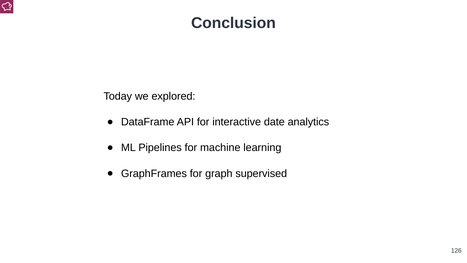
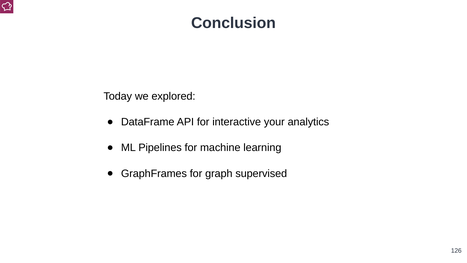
date: date -> your
